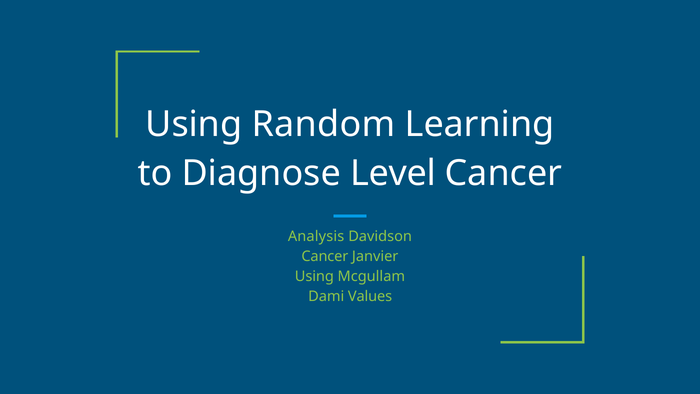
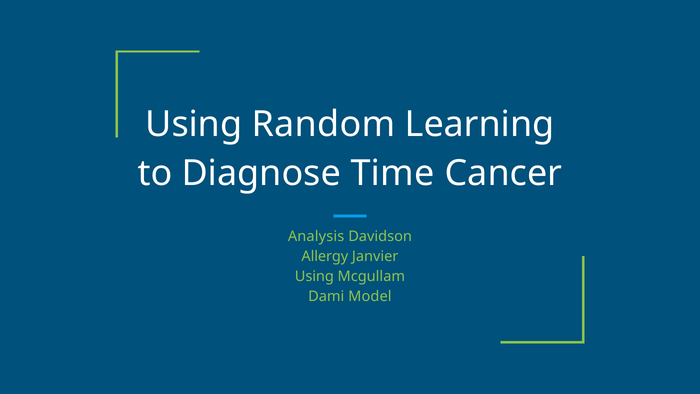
Level: Level -> Time
Cancer at (325, 256): Cancer -> Allergy
Values: Values -> Model
